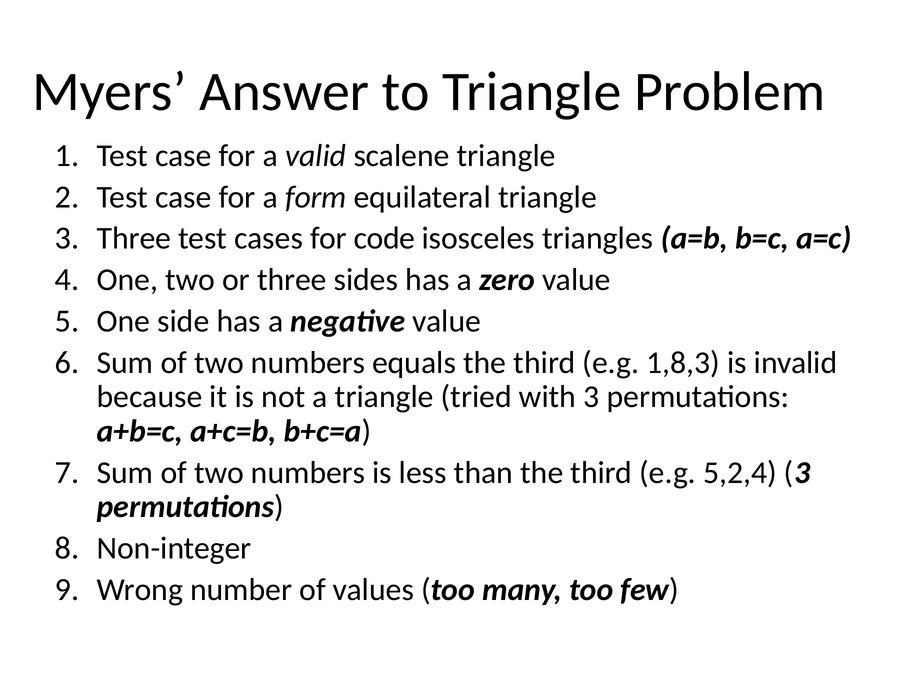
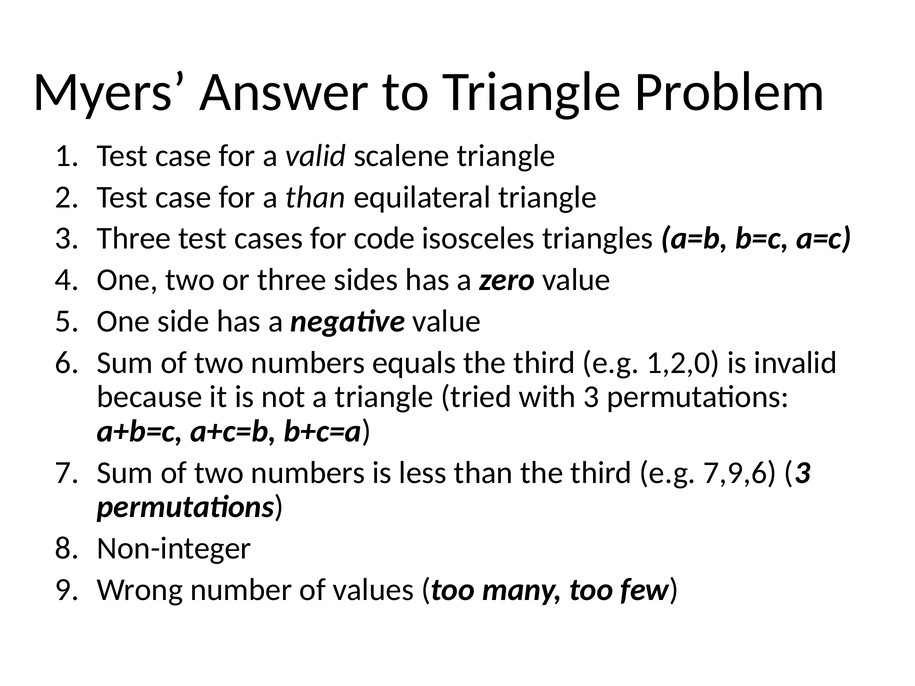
a form: form -> than
1,8,3: 1,8,3 -> 1,2,0
5,2,4: 5,2,4 -> 7,9,6
